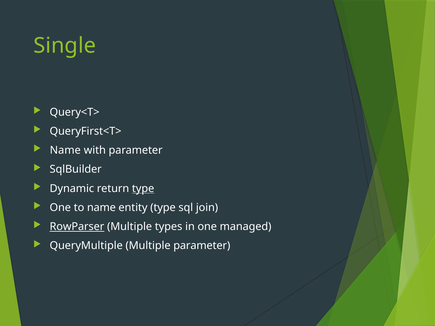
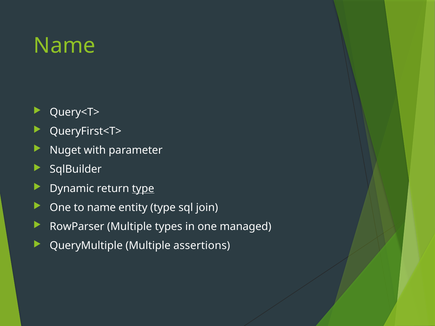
Single at (65, 46): Single -> Name
Name at (65, 150): Name -> Nuget
RowParser underline: present -> none
Multiple parameter: parameter -> assertions
